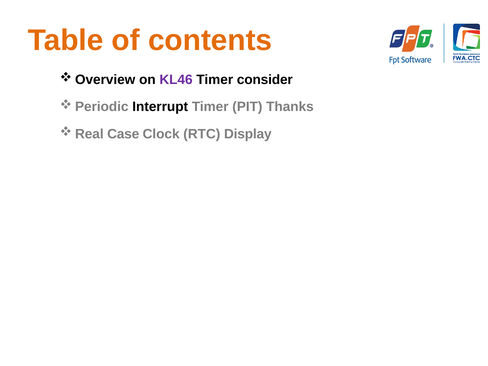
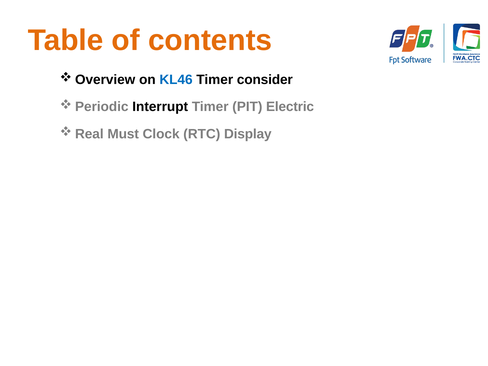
KL46 colour: purple -> blue
Thanks: Thanks -> Electric
Case: Case -> Must
